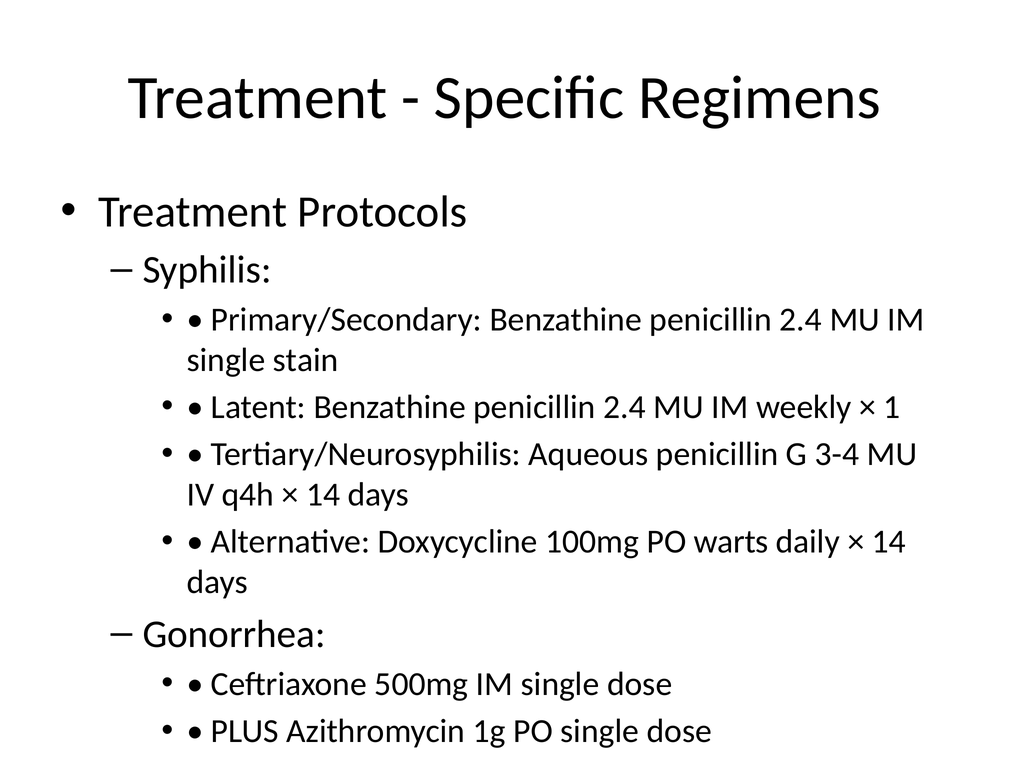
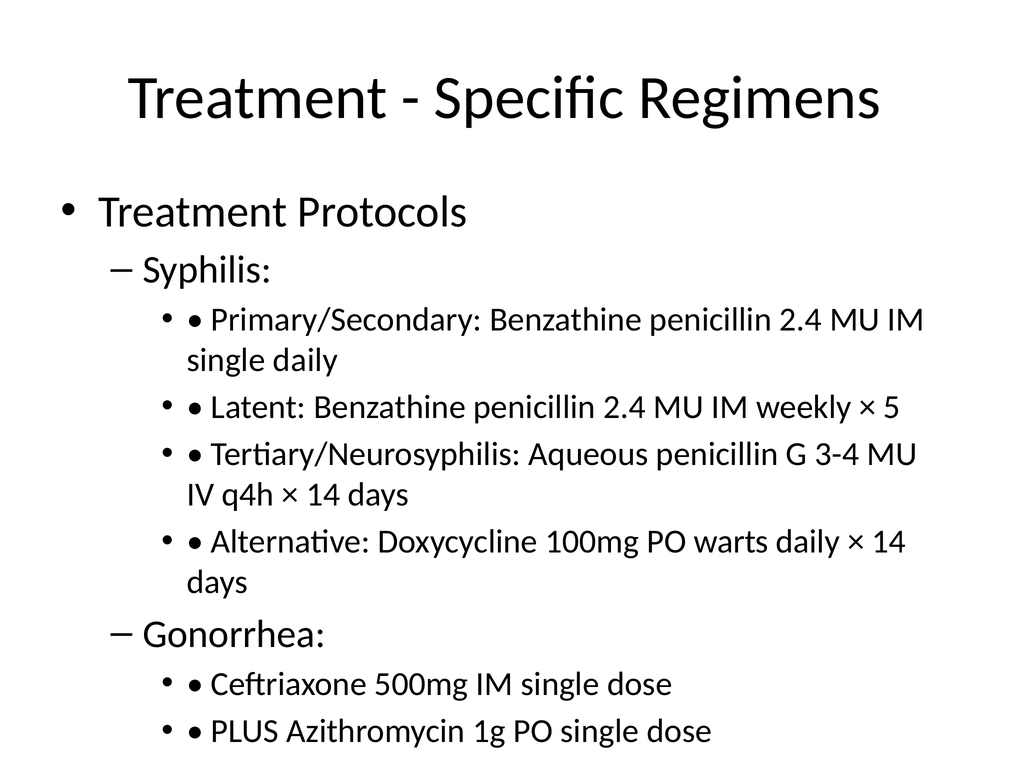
single stain: stain -> daily
1: 1 -> 5
